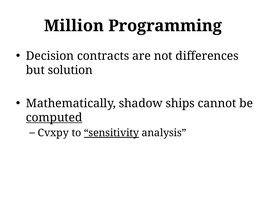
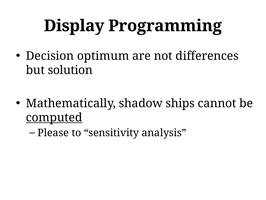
Million: Million -> Display
contracts: contracts -> optimum
Cvxpy: Cvxpy -> Please
sensitivity underline: present -> none
